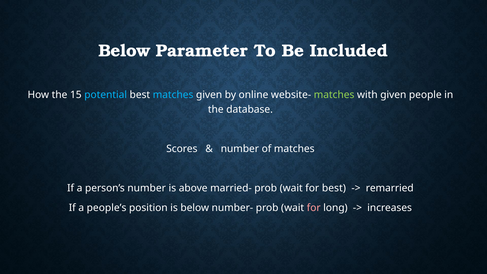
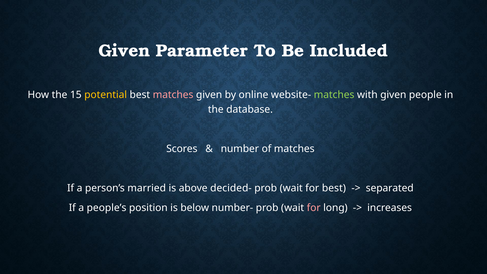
Below at (124, 51): Below -> Given
potential colour: light blue -> yellow
matches at (173, 95) colour: light blue -> pink
person’s number: number -> married
married-: married- -> decided-
remarried: remarried -> separated
